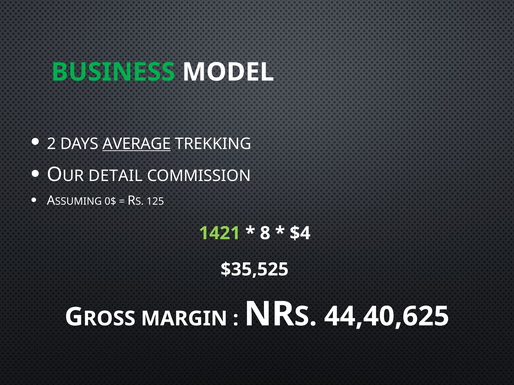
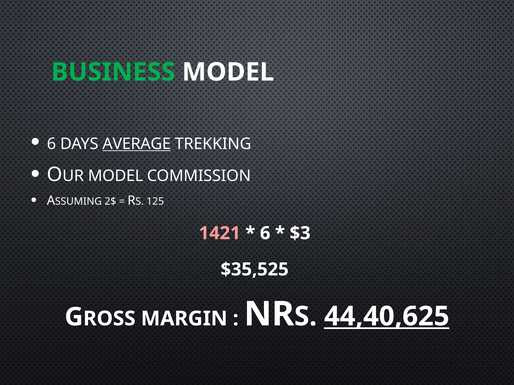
2 at (51, 144): 2 -> 6
DETAIL at (115, 176): DETAIL -> MODEL
0$: 0$ -> 2$
1421 colour: light green -> pink
8 at (265, 233): 8 -> 6
$4: $4 -> $3
44,40,625 underline: none -> present
